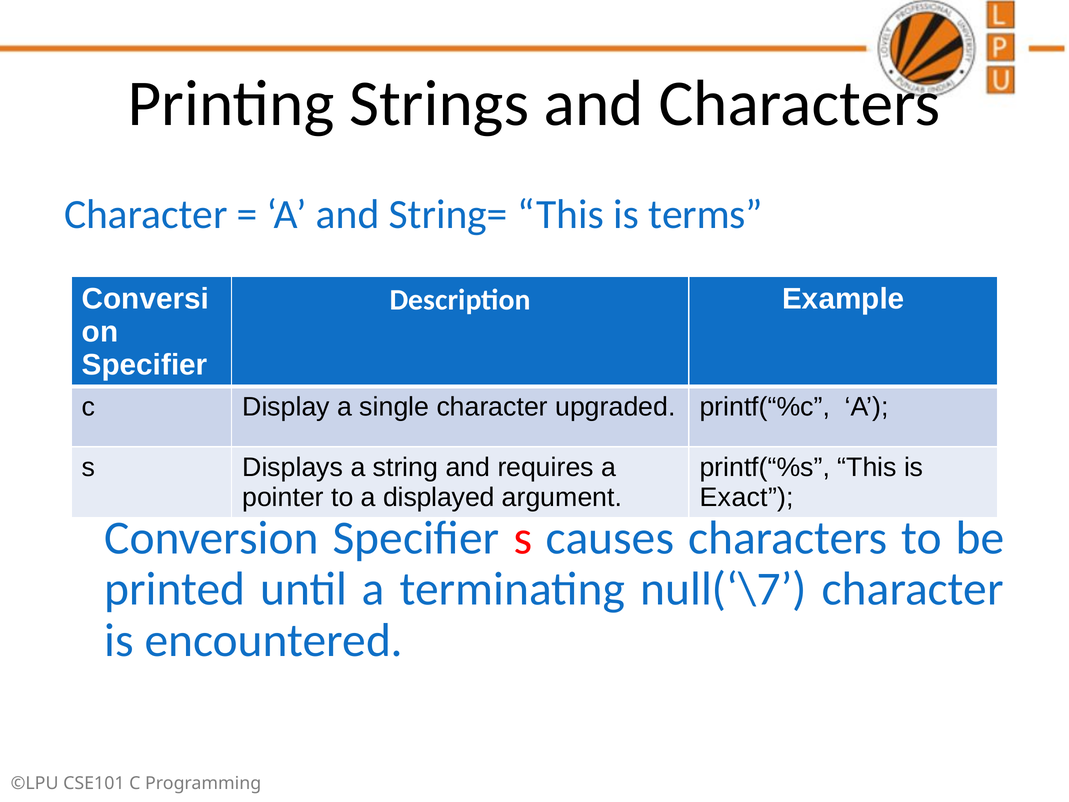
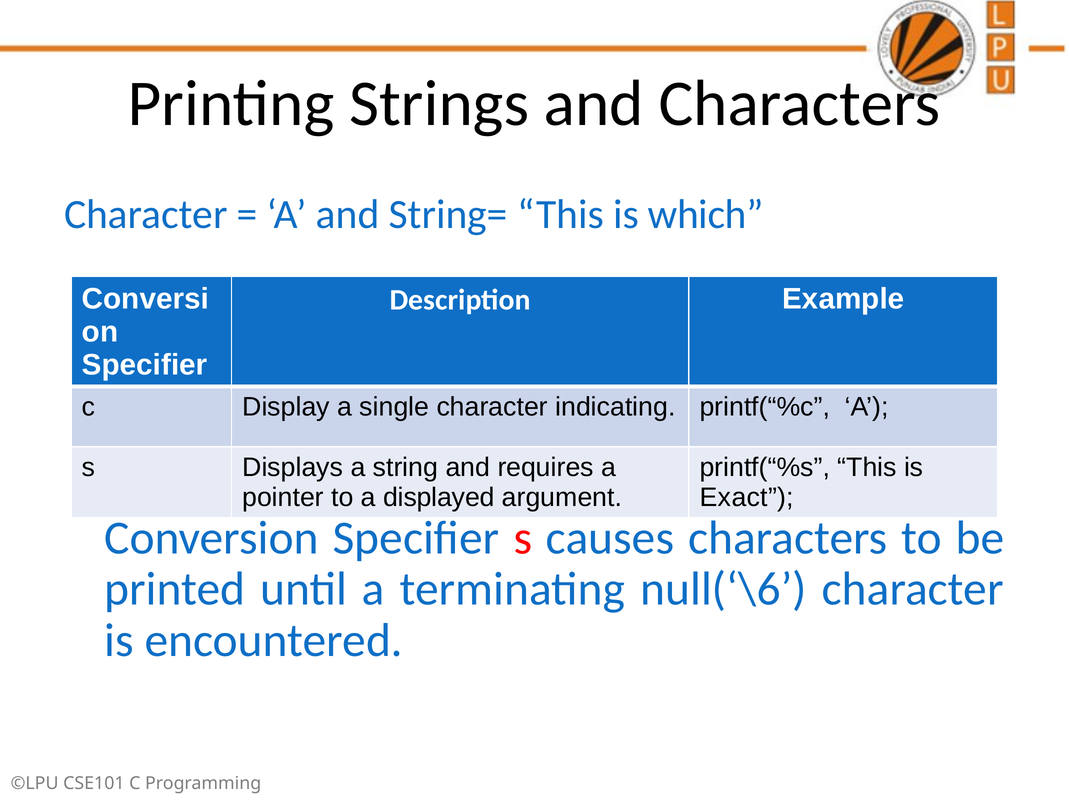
terms: terms -> which
upgraded: upgraded -> indicating
null(‘\7: null(‘\7 -> null(‘\6
